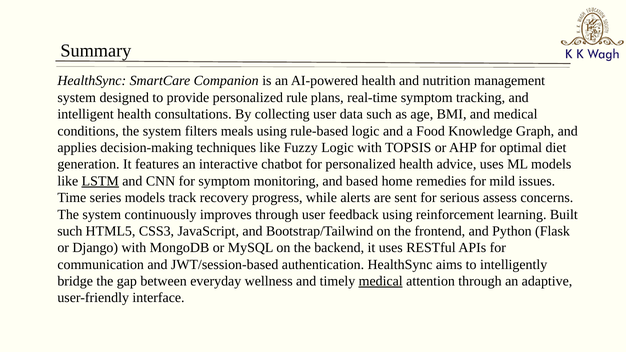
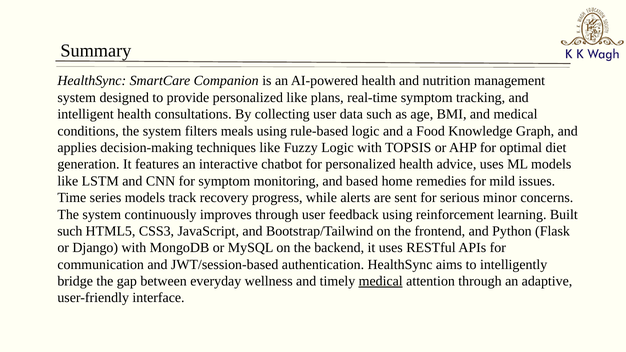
personalized rule: rule -> like
LSTM underline: present -> none
assess: assess -> minor
